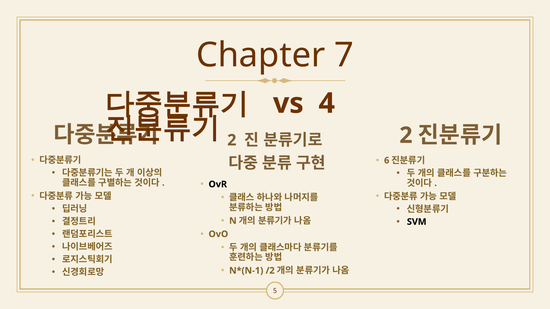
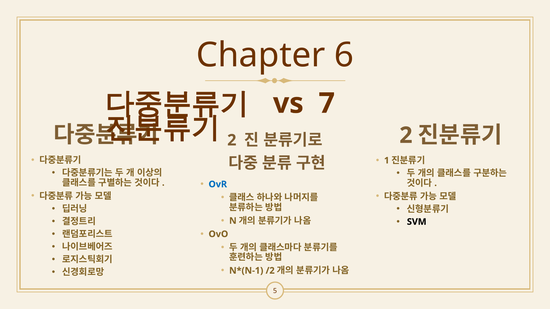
7: 7 -> 6
4: 4 -> 7
6: 6 -> 1
OvR colour: black -> blue
